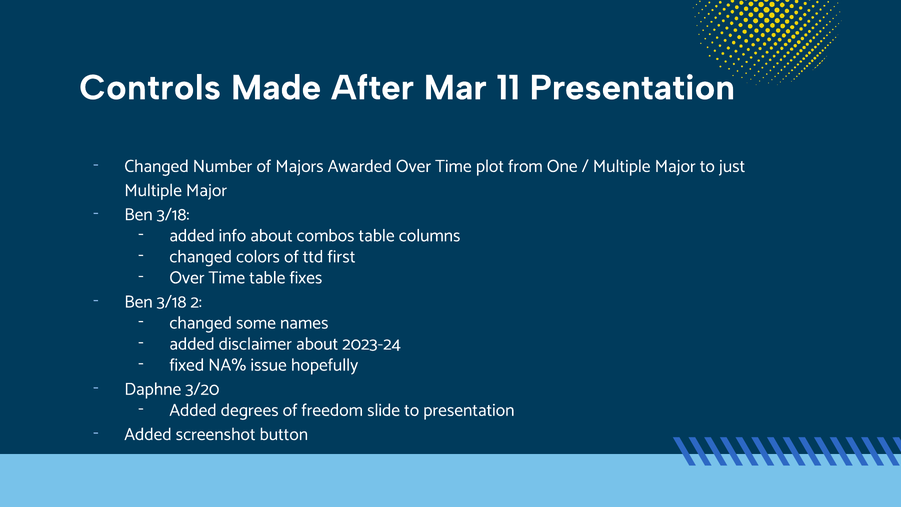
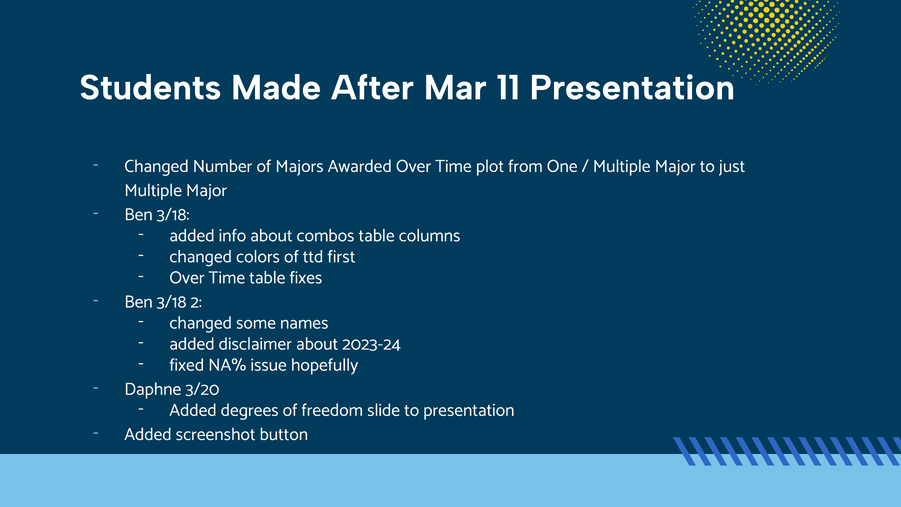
Controls: Controls -> Students
